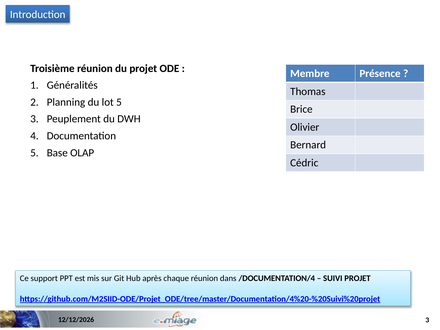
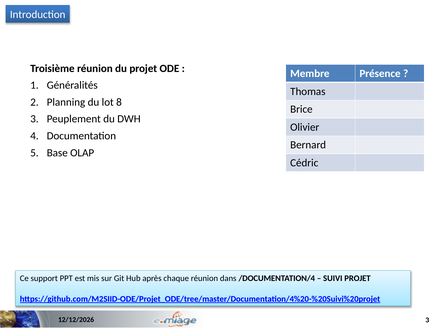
lot 5: 5 -> 8
